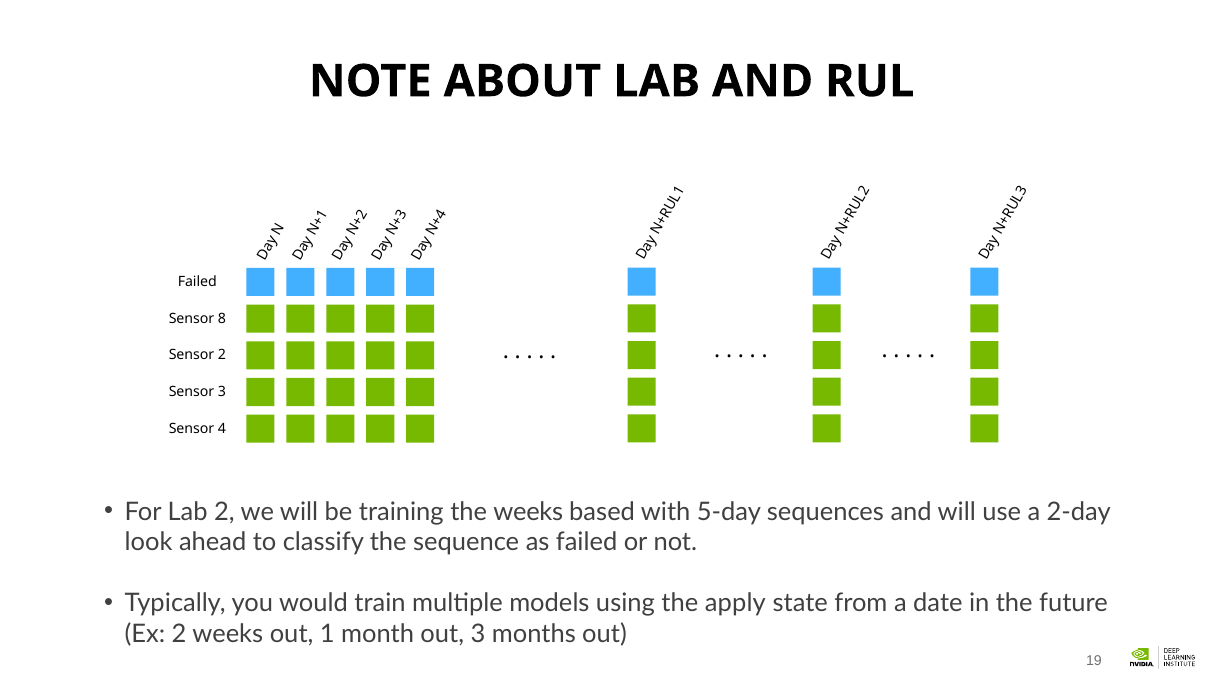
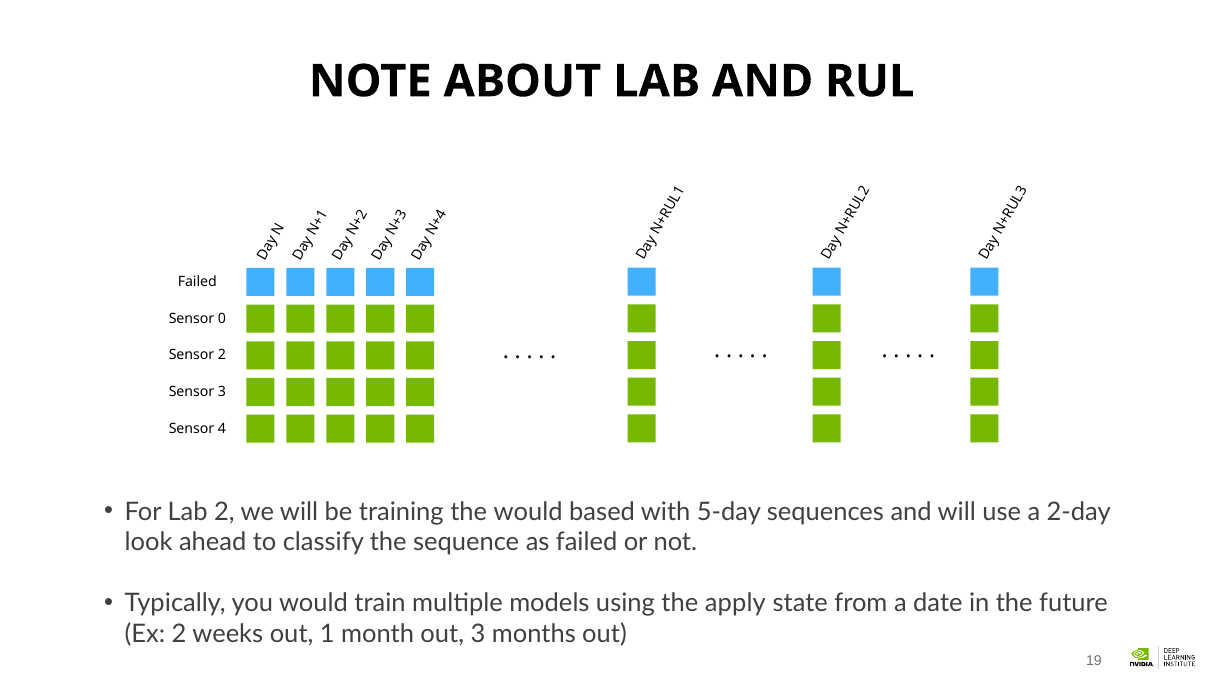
8: 8 -> 0
the weeks: weeks -> would
